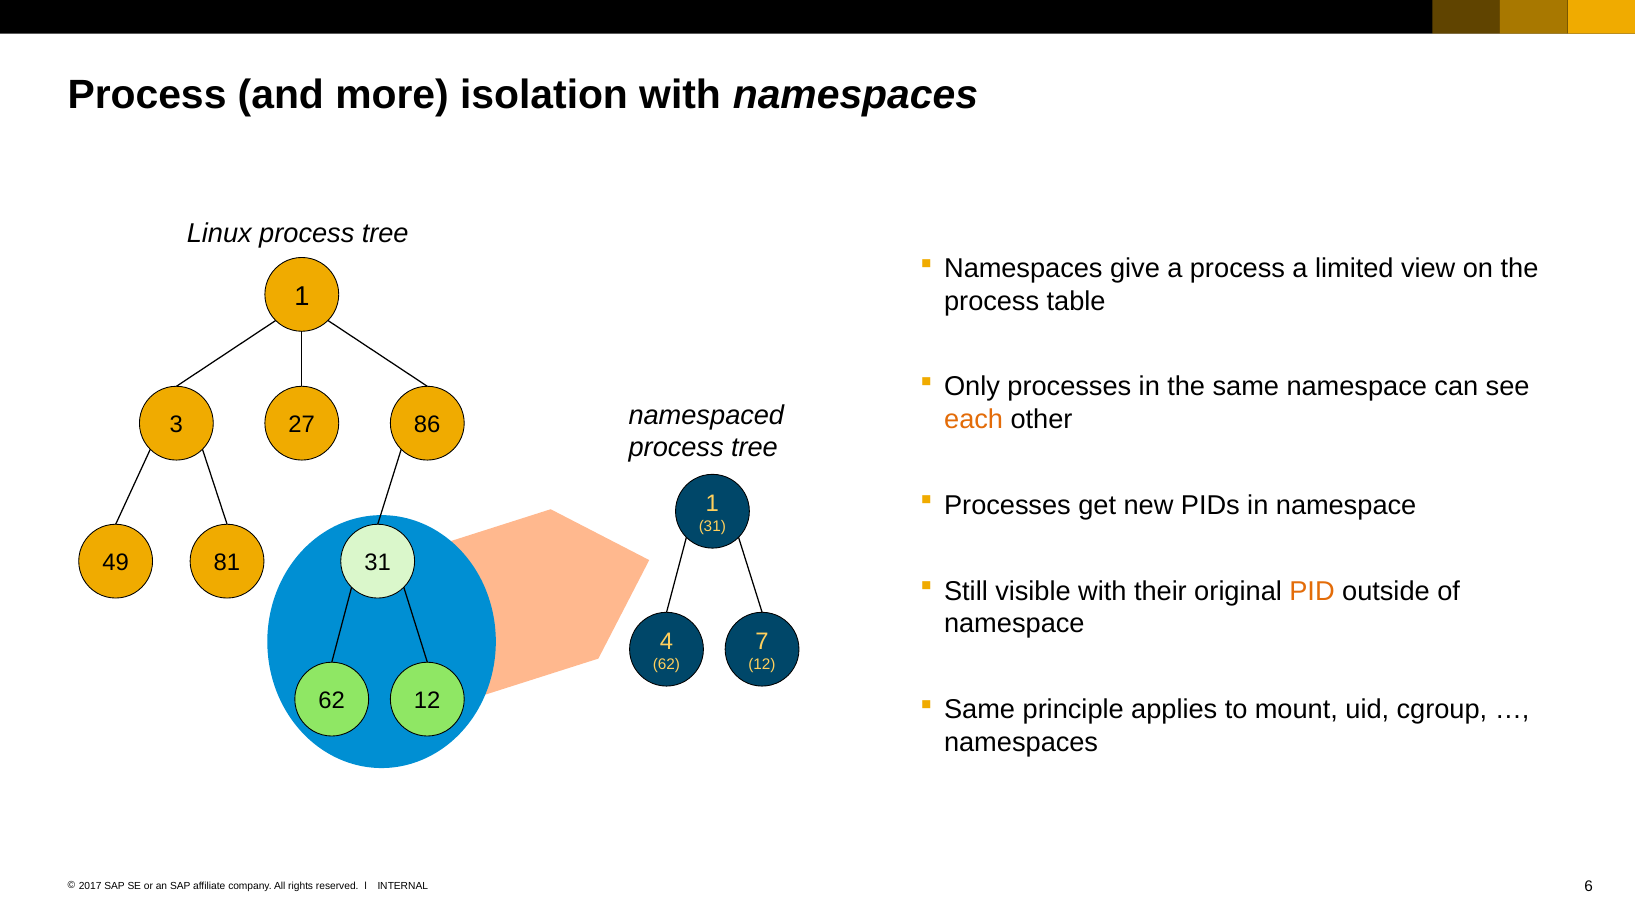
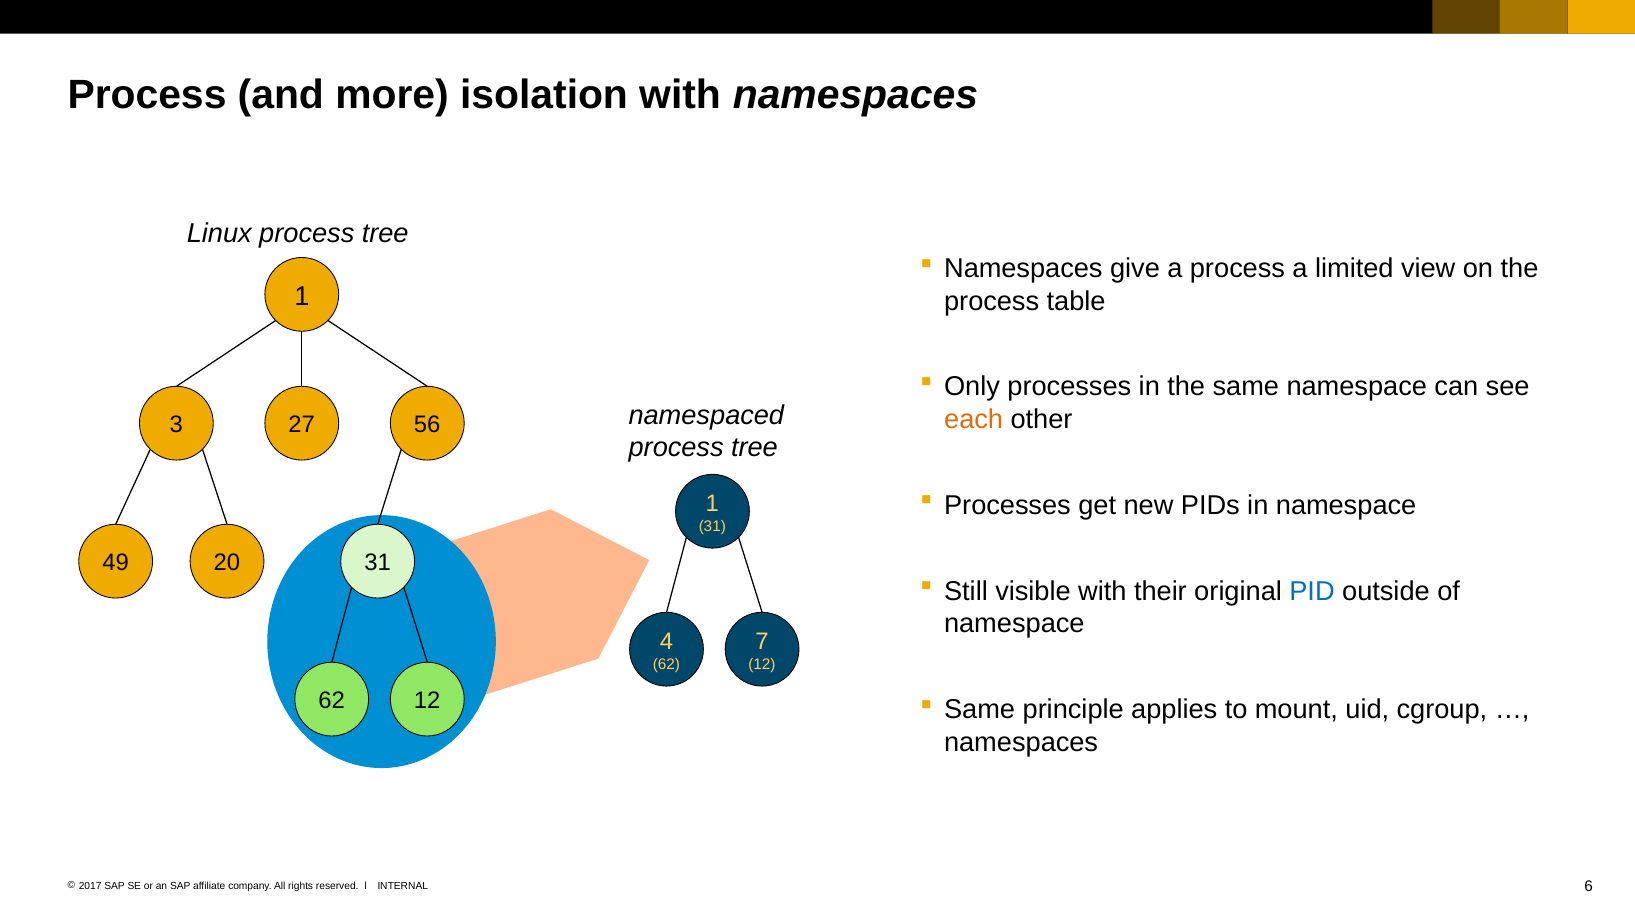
86: 86 -> 56
81: 81 -> 20
PID colour: orange -> blue
